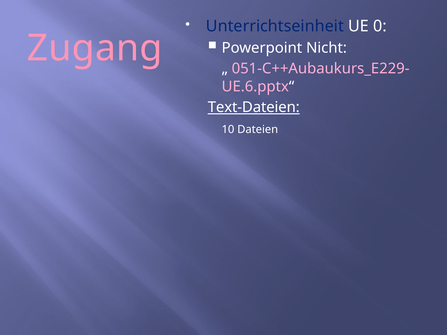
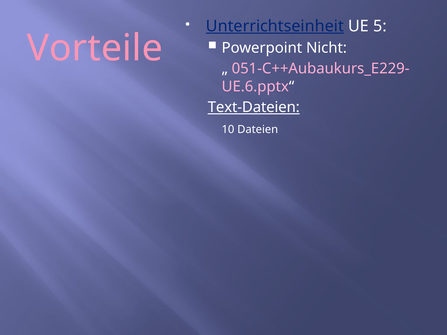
Unterrichtseinheit underline: none -> present
0: 0 -> 5
Zugang: Zugang -> Vorteile
